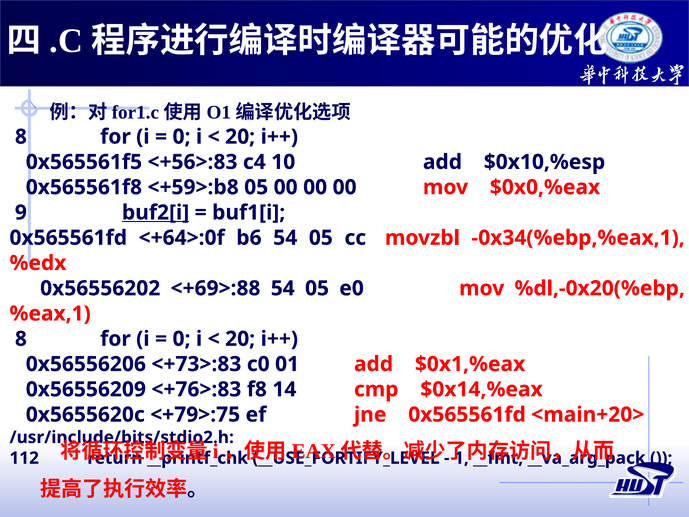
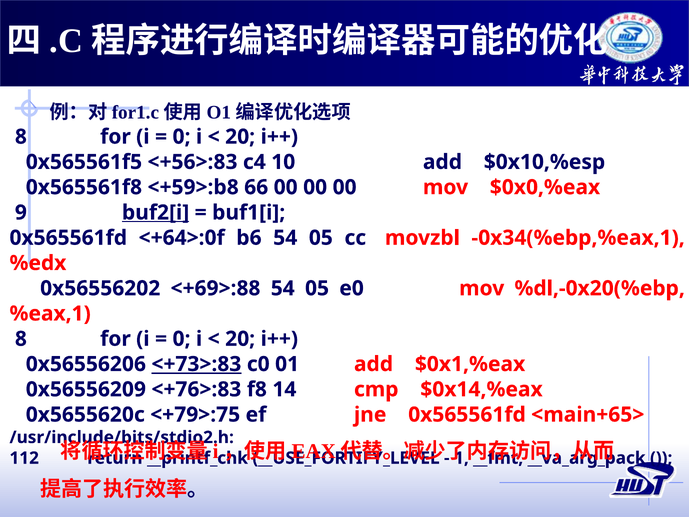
<+59>:b8 05: 05 -> 66
<+73>:83 underline: none -> present
<main+20>: <main+20> -> <main+65>
